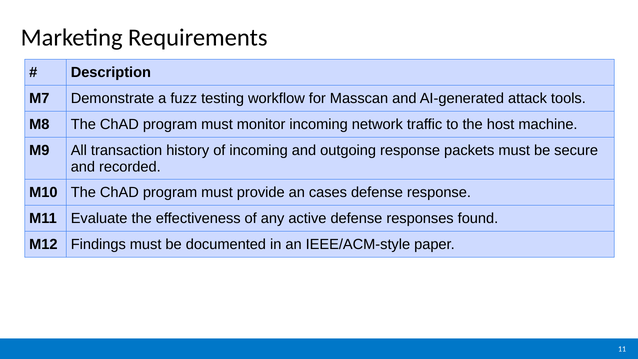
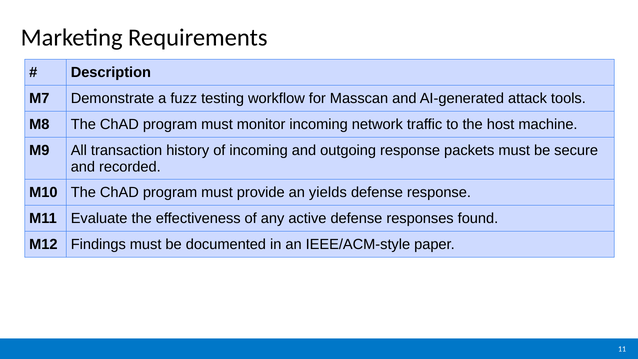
cases: cases -> yields
